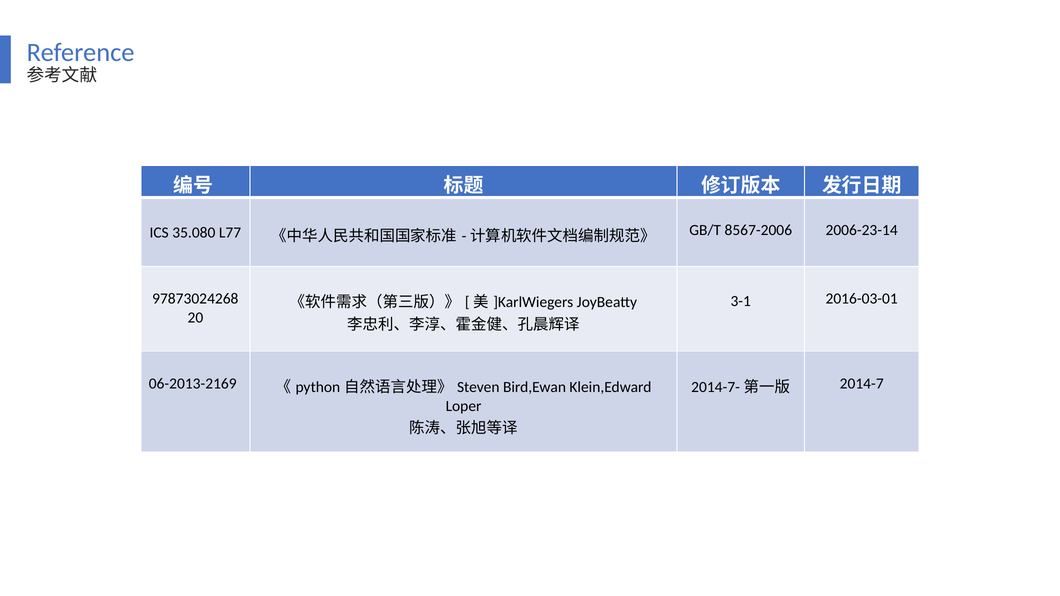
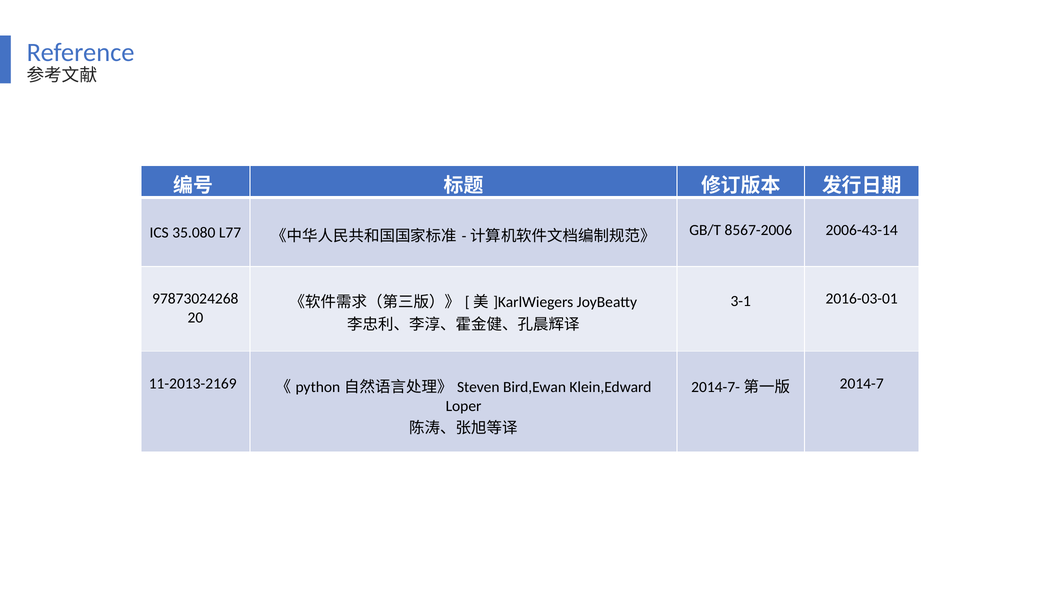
2006-23-14: 2006-23-14 -> 2006-43-14
06-2013-2169: 06-2013-2169 -> 11-2013-2169
